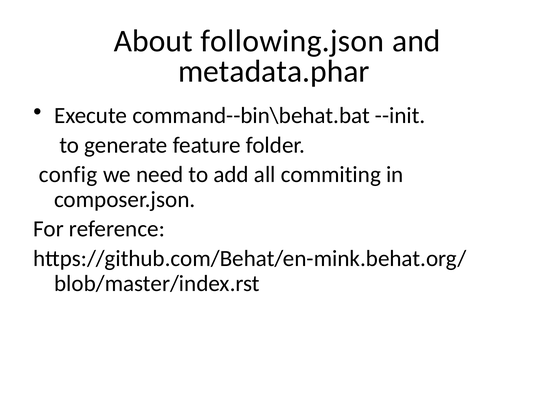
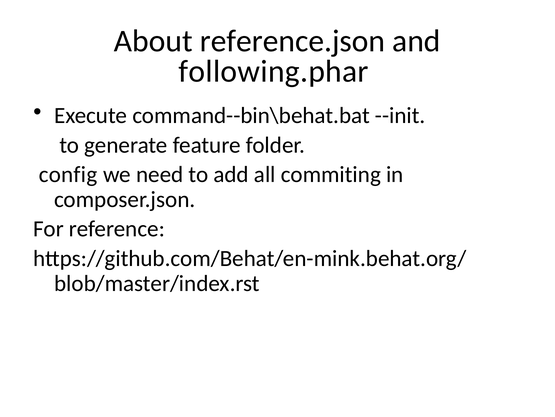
following.json: following.json -> reference.json
metadata.phar: metadata.phar -> following.phar
